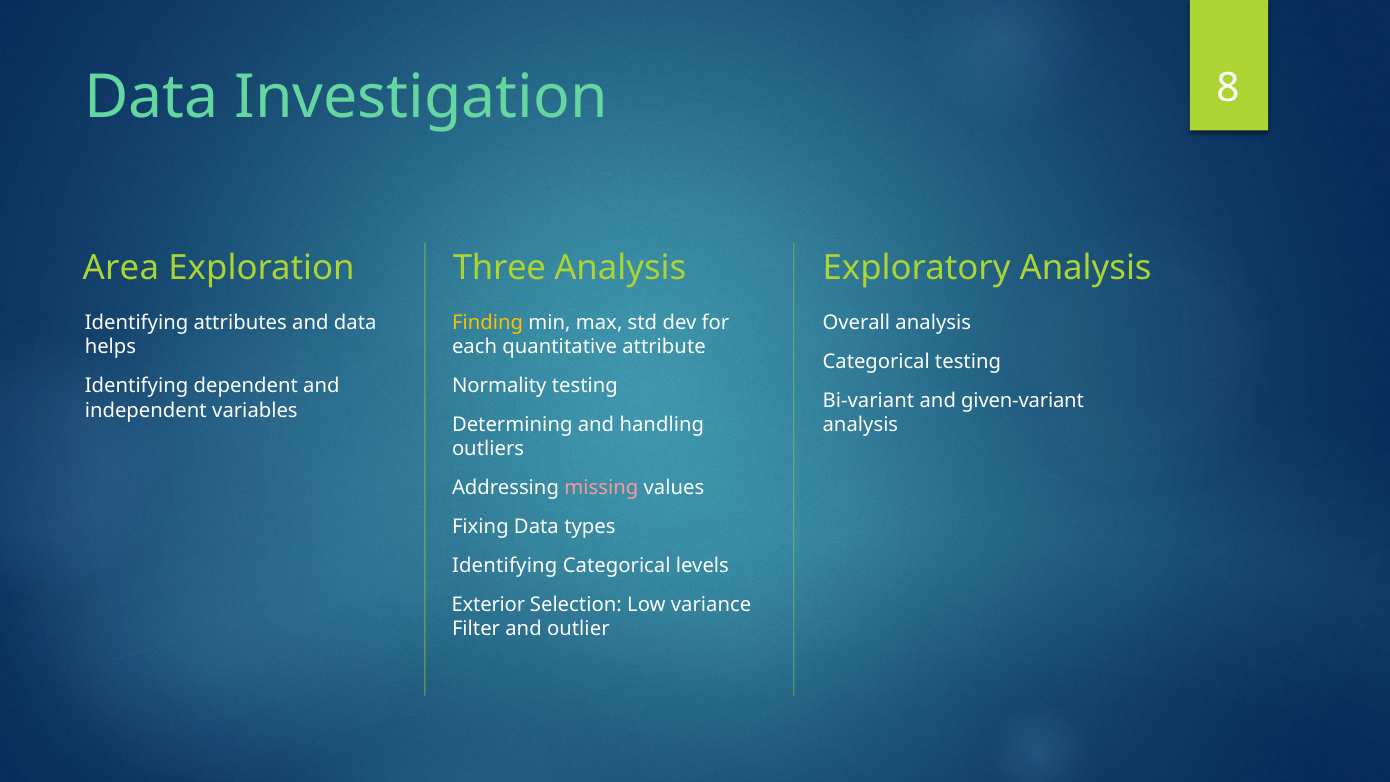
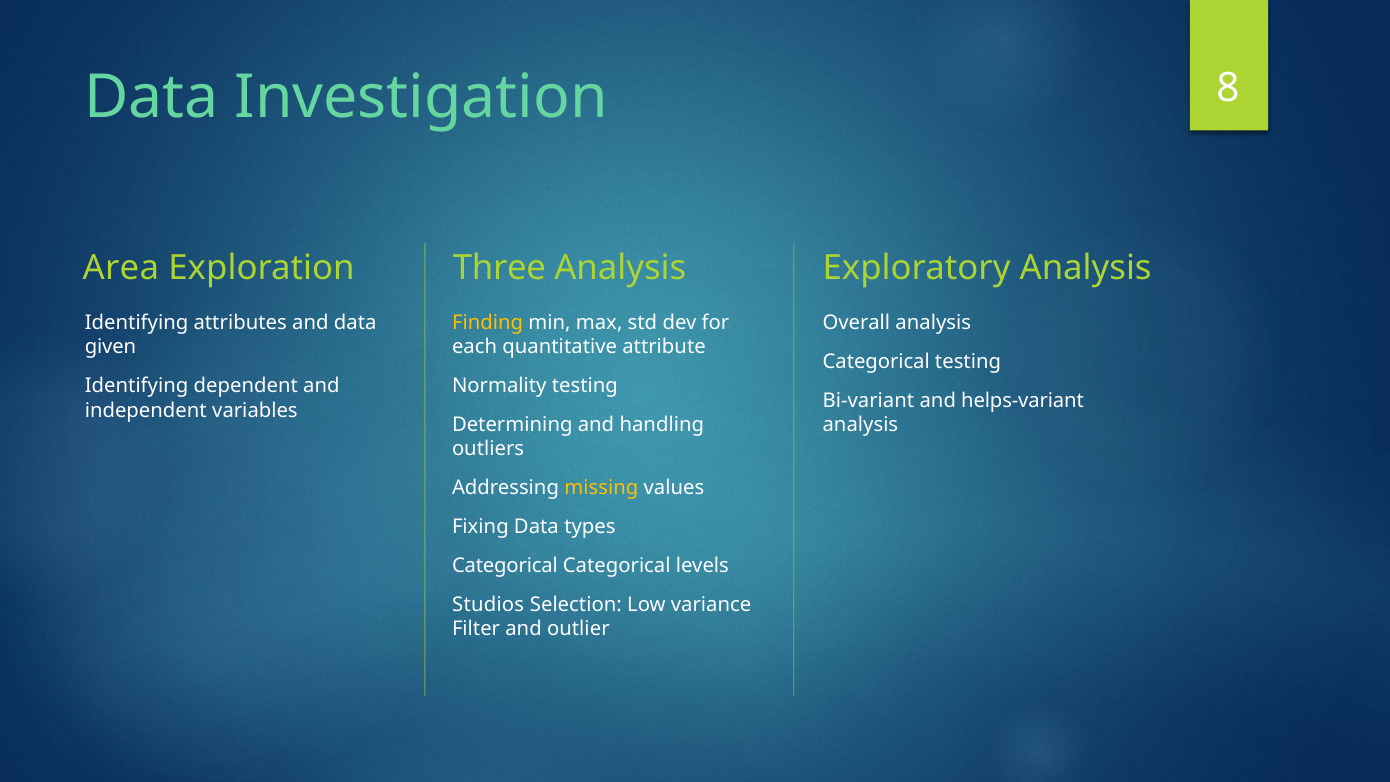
helps: helps -> given
given-variant: given-variant -> helps-variant
missing colour: pink -> yellow
Identifying at (505, 566): Identifying -> Categorical
Exterior: Exterior -> Studios
